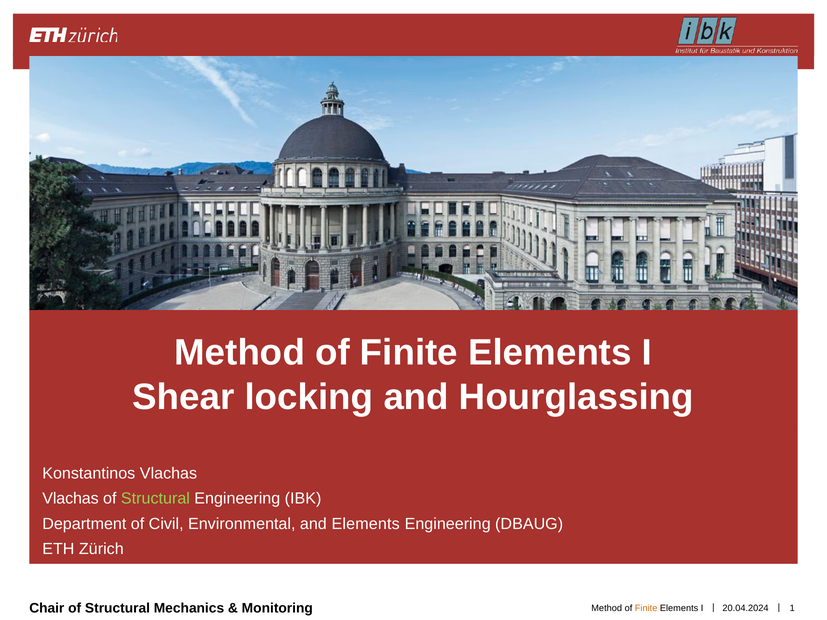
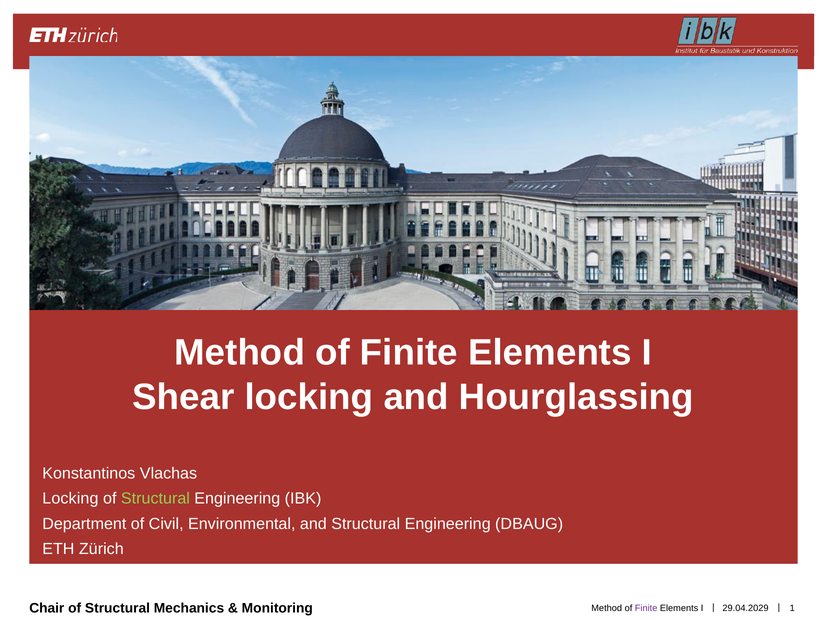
Vlachas at (71, 499): Vlachas -> Locking
and Elements: Elements -> Structural
Finite at (646, 608) colour: orange -> purple
20.04.2024: 20.04.2024 -> 29.04.2029
